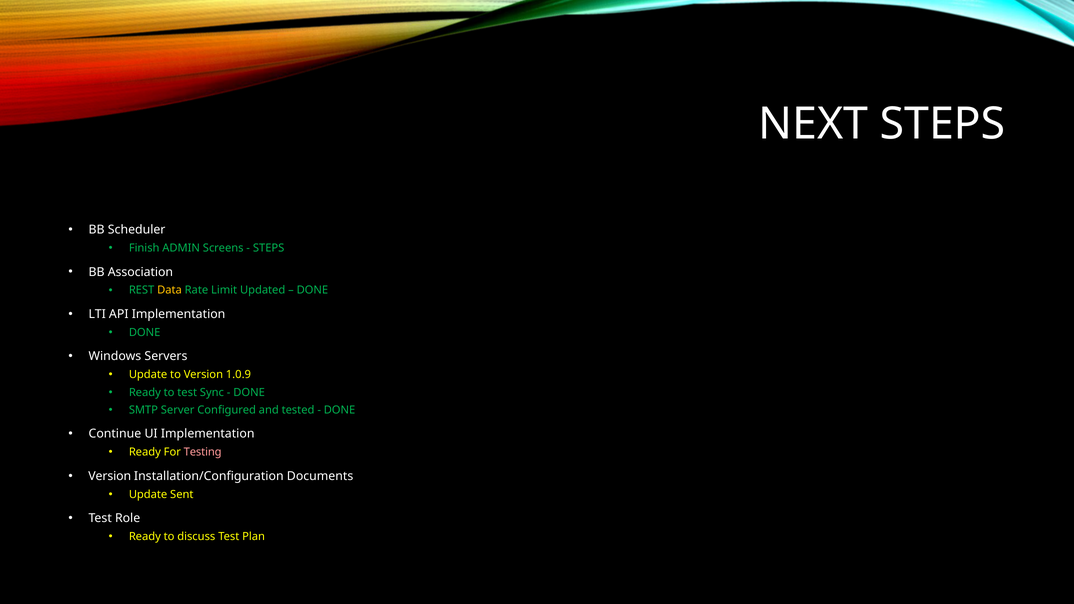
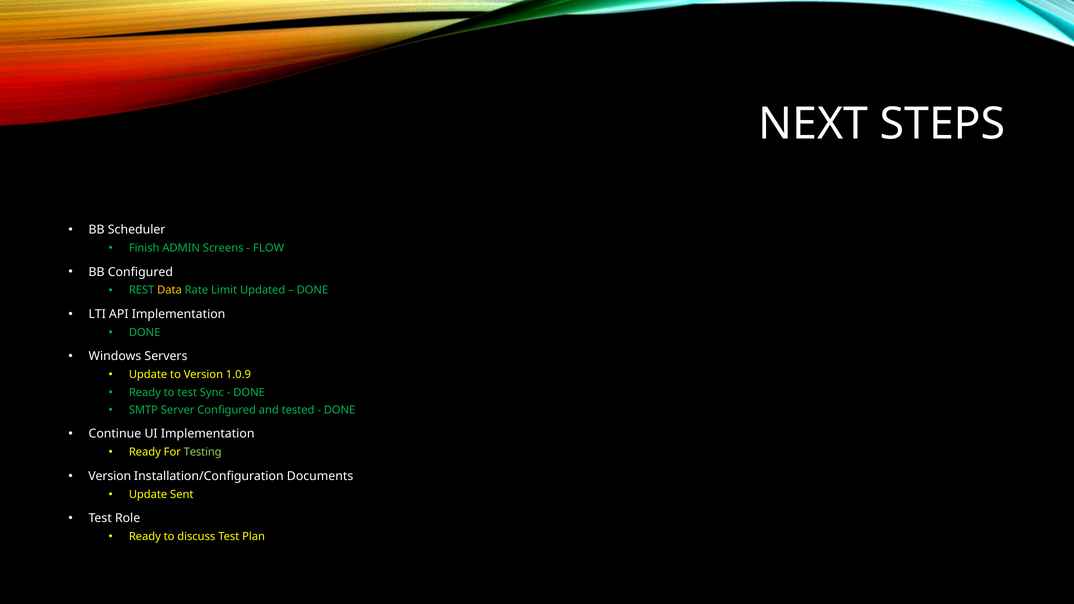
STEPS at (269, 248): STEPS -> FLOW
BB Association: Association -> Configured
Testing colour: pink -> light green
